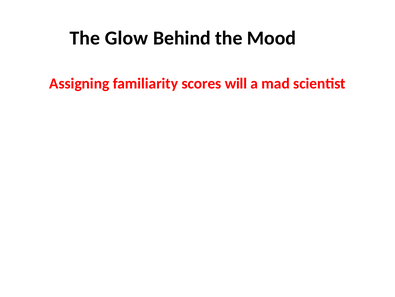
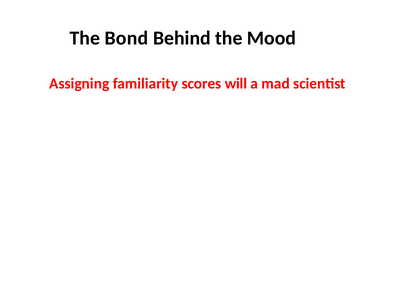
Glow: Glow -> Bond
